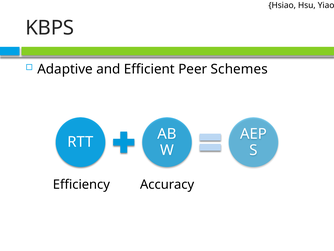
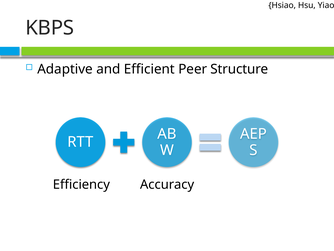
Schemes: Schemes -> Structure
